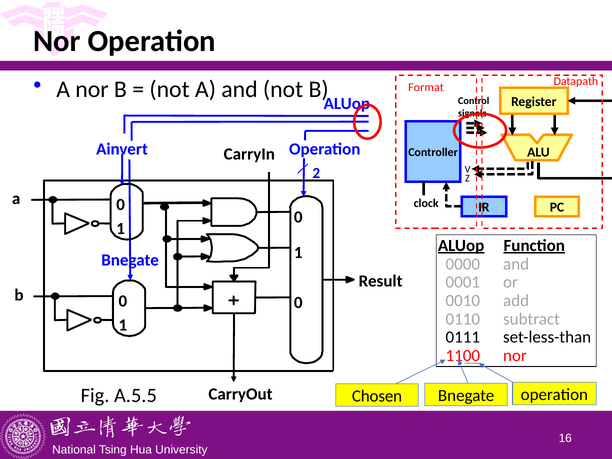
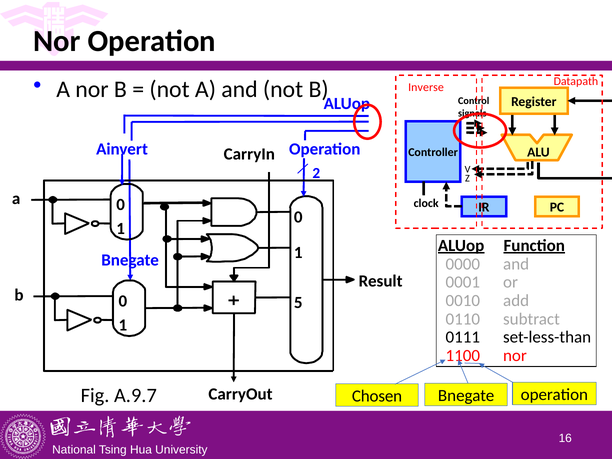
Format: Format -> Inverse
b 0: 0 -> 5
A.5.5: A.5.5 -> A.9.7
